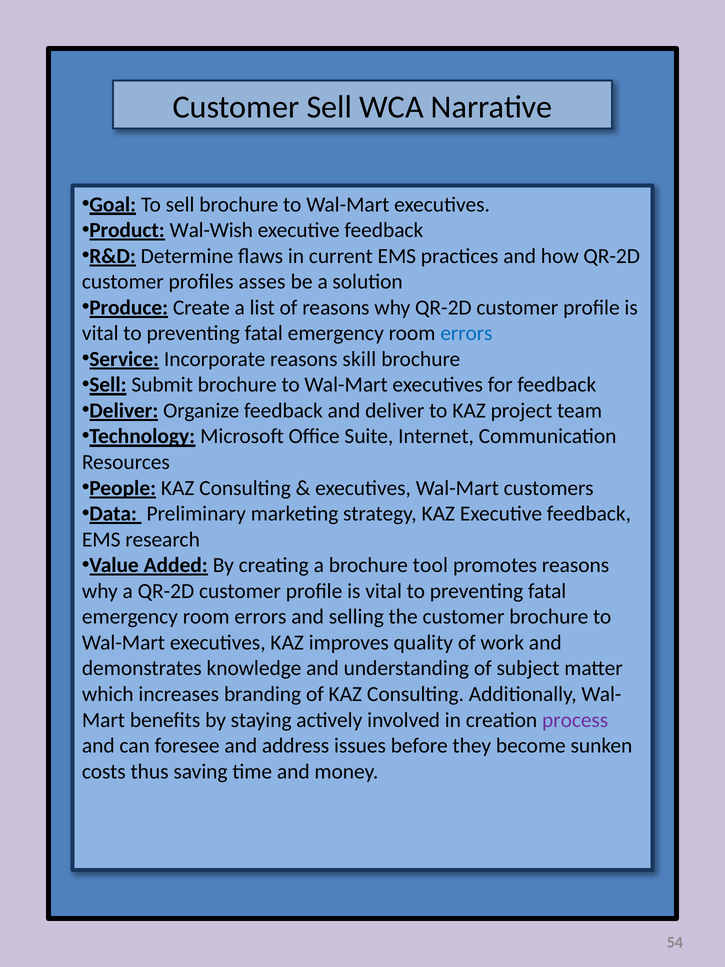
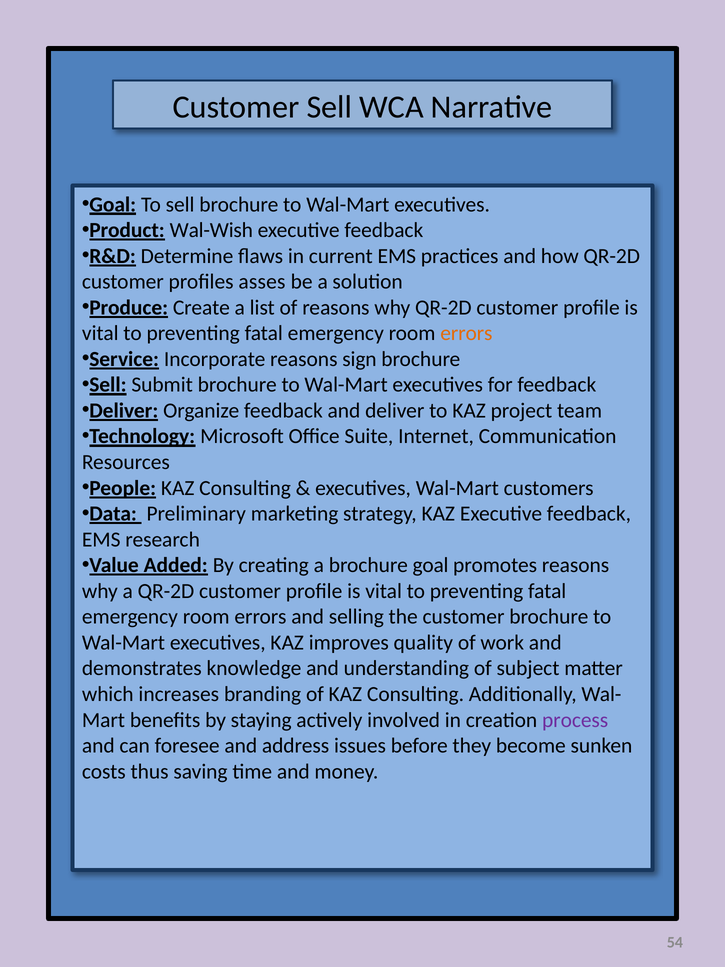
errors at (466, 333) colour: blue -> orange
skill: skill -> sign
brochure tool: tool -> goal
